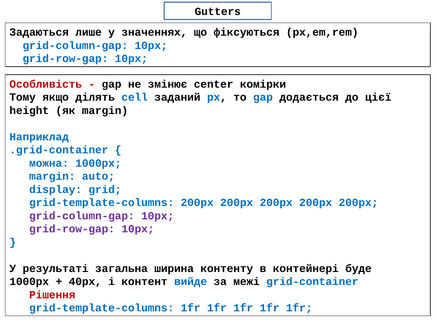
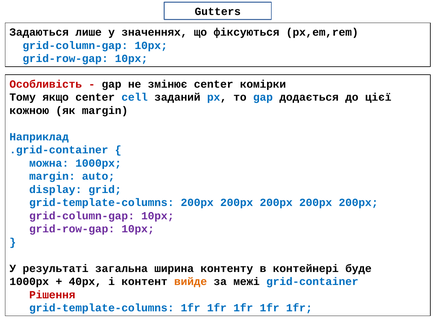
якщо ділять: ділять -> center
height: height -> кожною
вийде colour: blue -> orange
